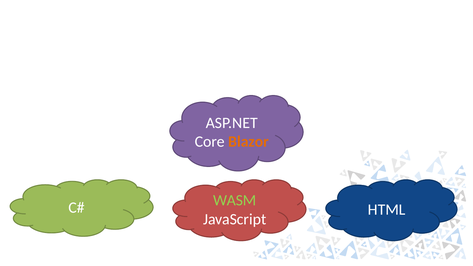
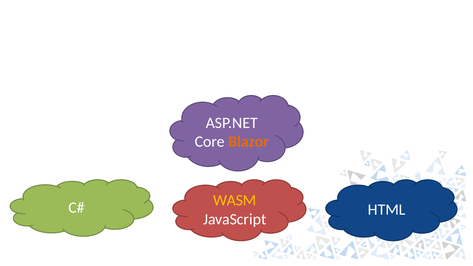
WASM colour: light green -> yellow
